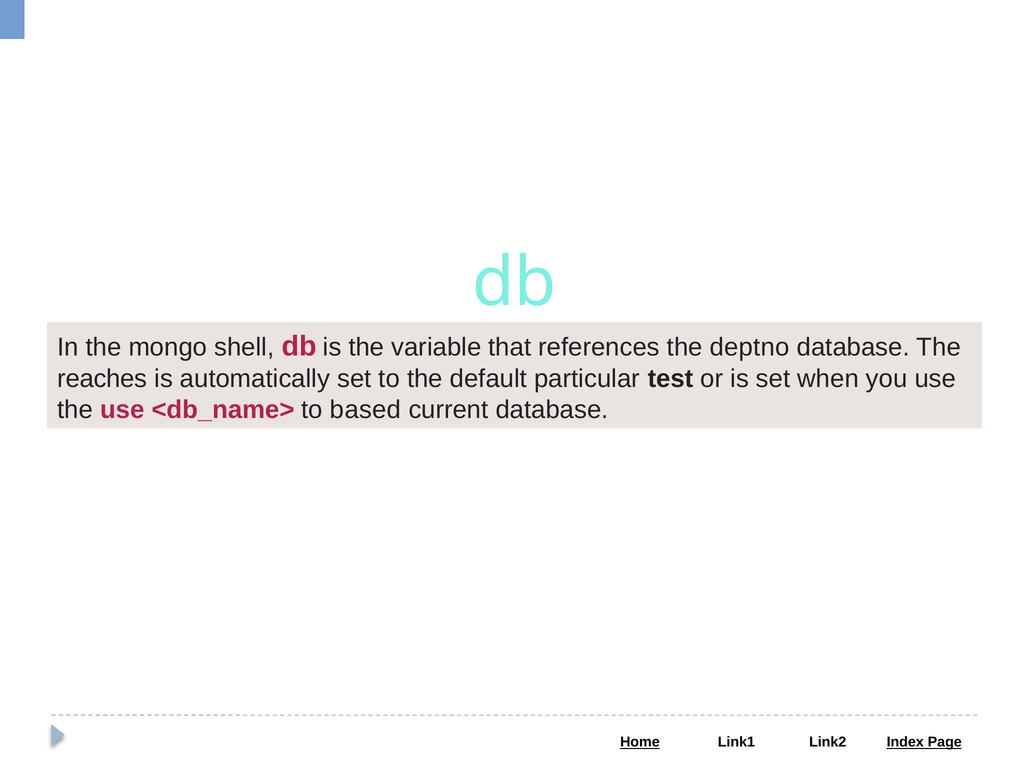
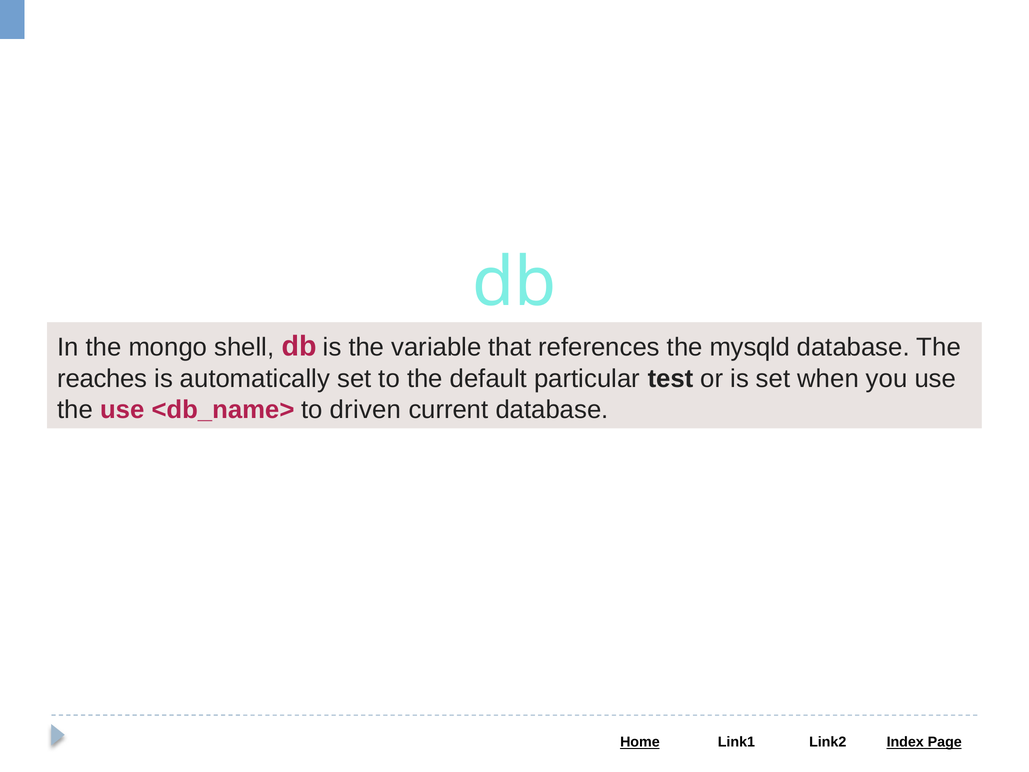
deptno: deptno -> mysqld
based: based -> driven
